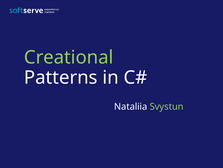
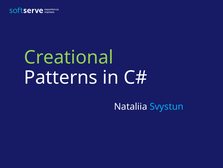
Svystun colour: light green -> light blue
